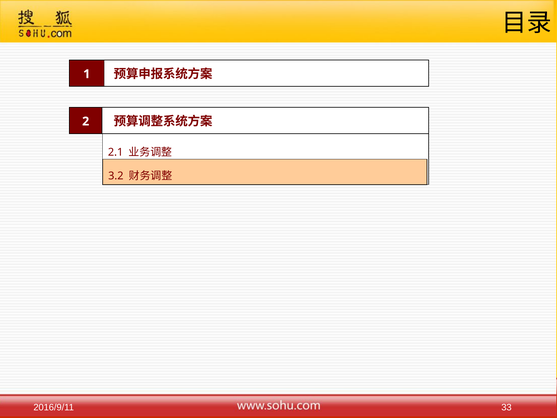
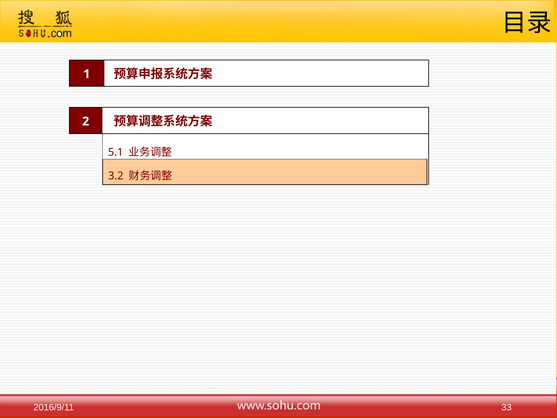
2.1: 2.1 -> 5.1
